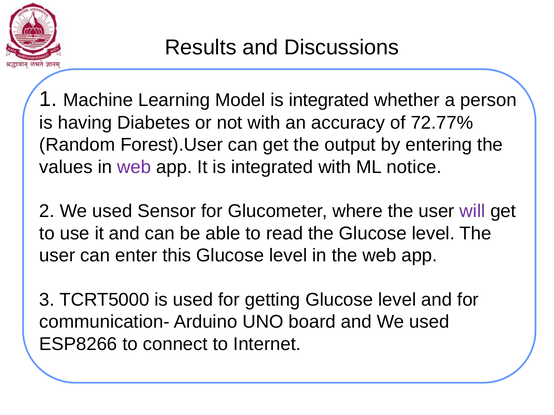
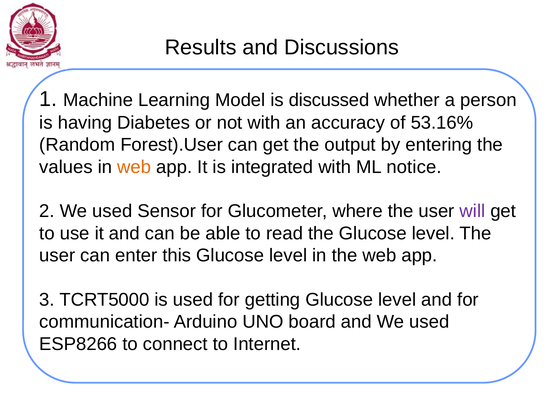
Model is integrated: integrated -> discussed
72.77%: 72.77% -> 53.16%
web at (134, 167) colour: purple -> orange
